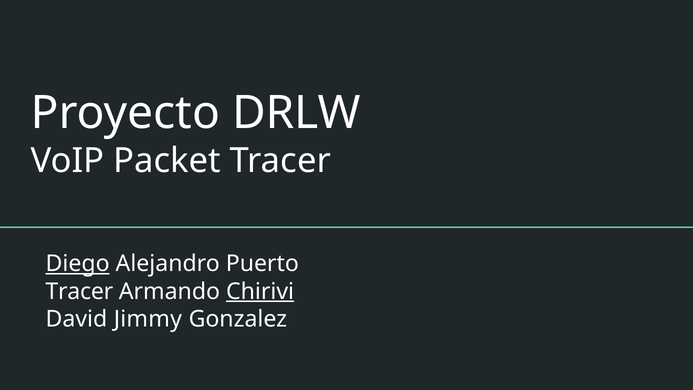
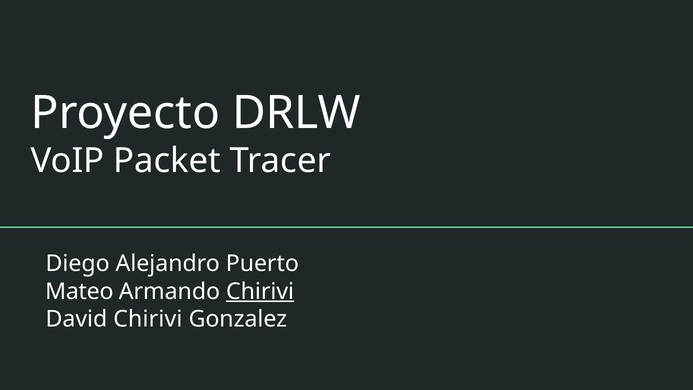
Diego underline: present -> none
Tracer at (79, 291): Tracer -> Mateo
David Jimmy: Jimmy -> Chirivi
